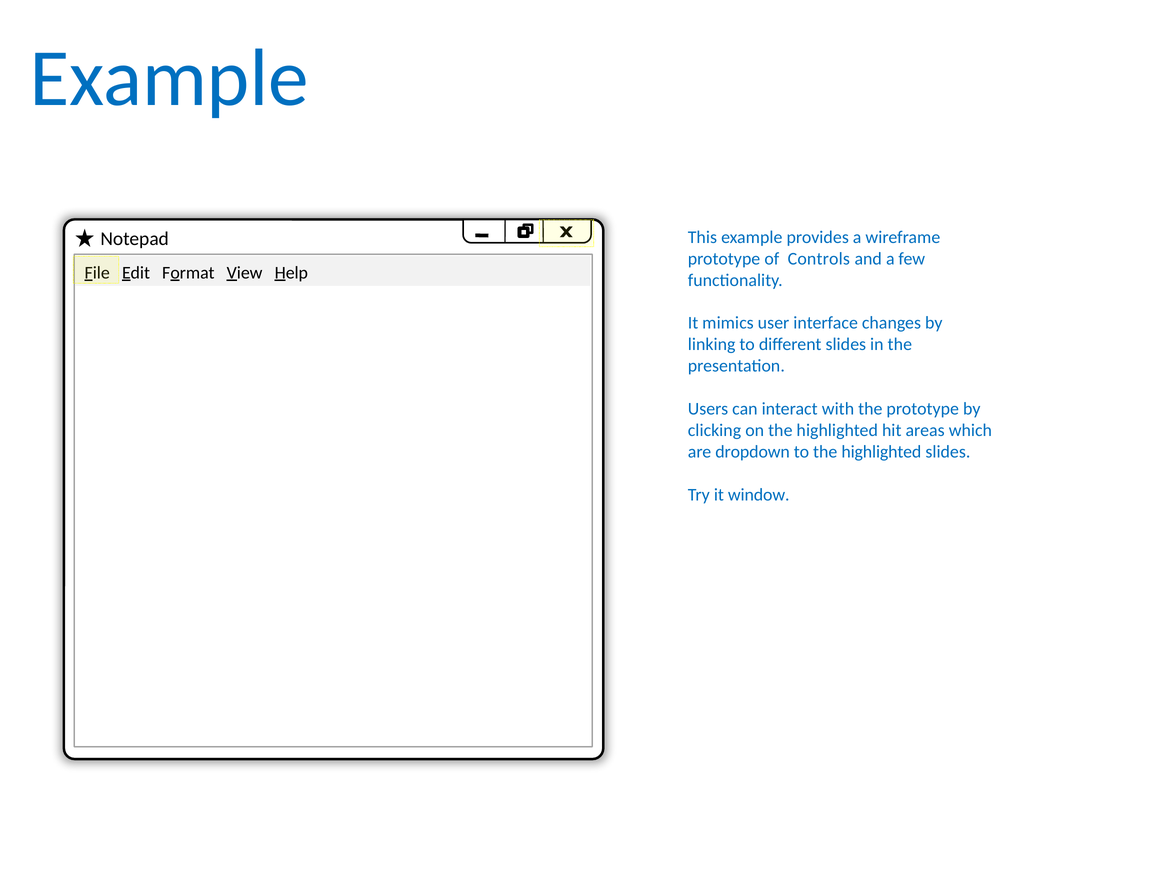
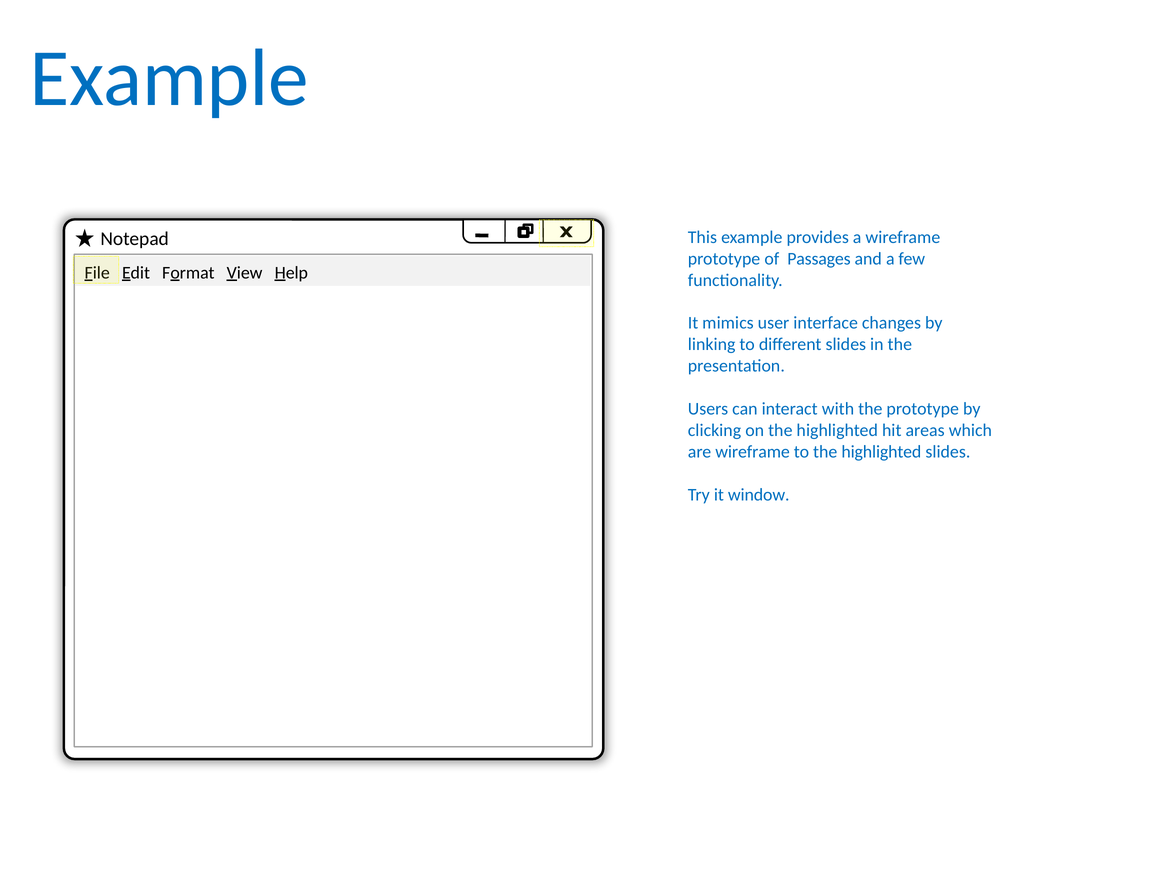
Controls: Controls -> Passages
are dropdown: dropdown -> wireframe
